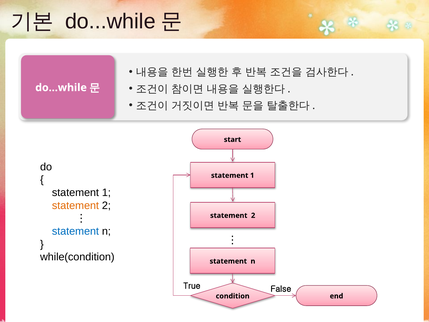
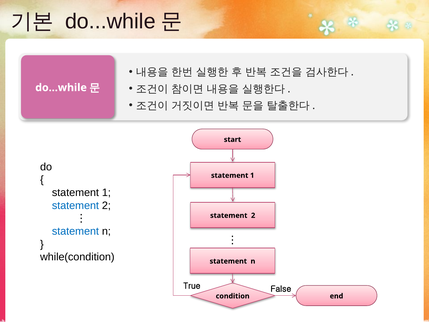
statement at (75, 205) colour: orange -> blue
